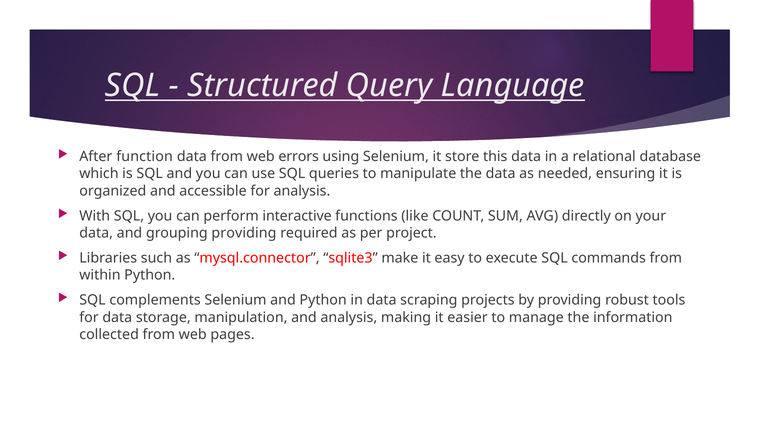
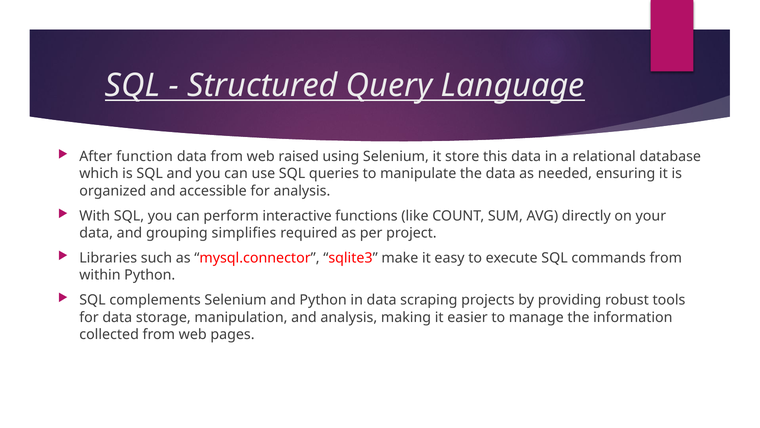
errors: errors -> raised
grouping providing: providing -> simplifies
